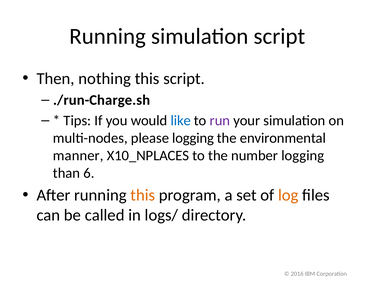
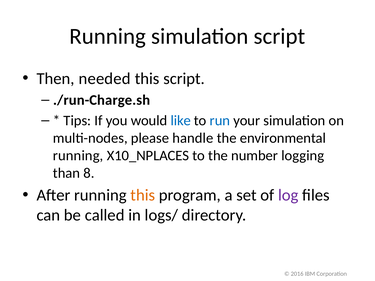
nothing: nothing -> needed
run colour: purple -> blue
please logging: logging -> handle
manner at (78, 156): manner -> running
6: 6 -> 8
log colour: orange -> purple
